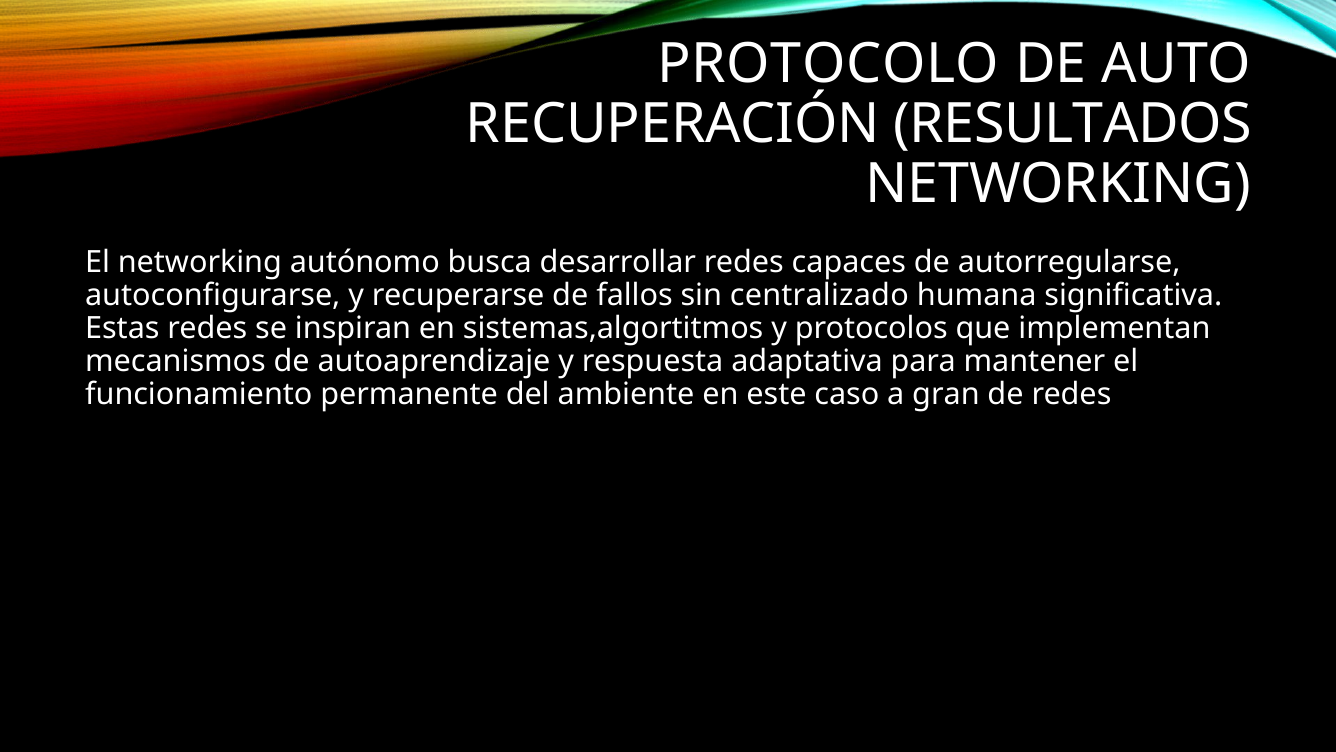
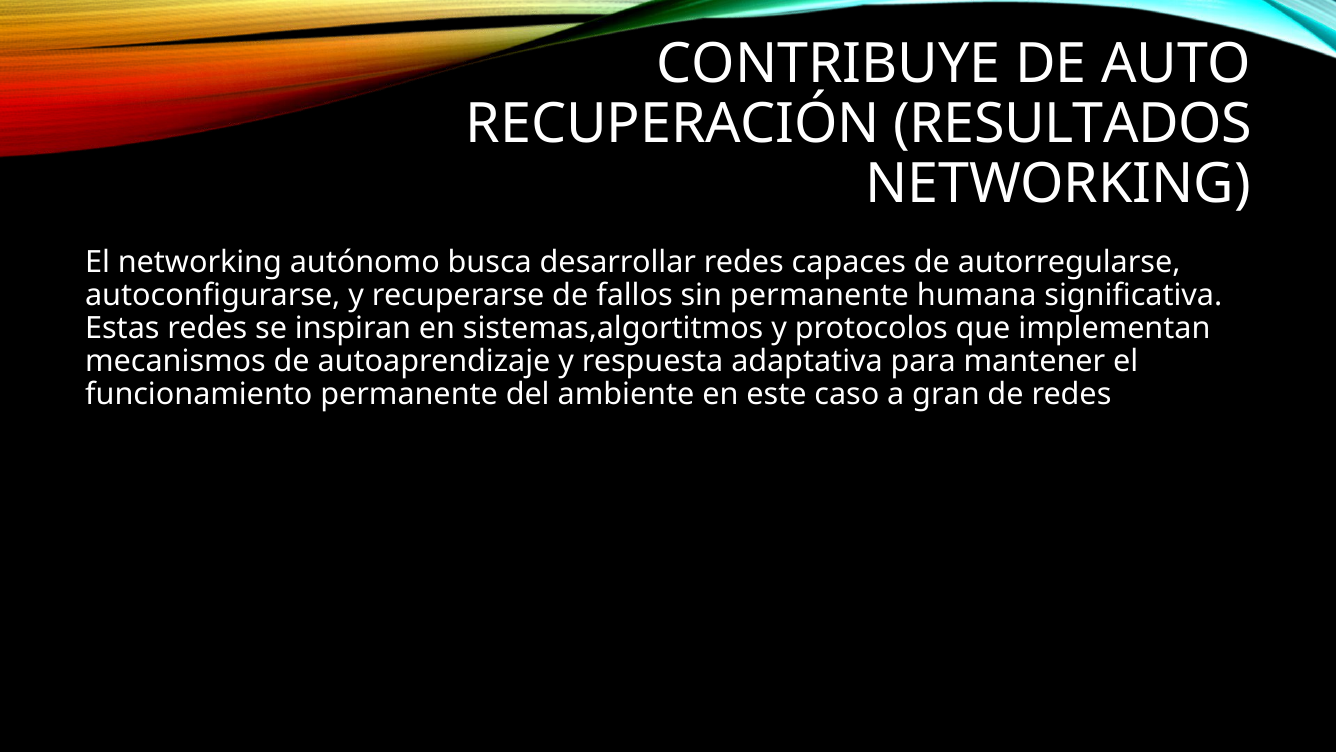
PROTOCOLO: PROTOCOLO -> CONTRIBUYE
sin centralizado: centralizado -> permanente
